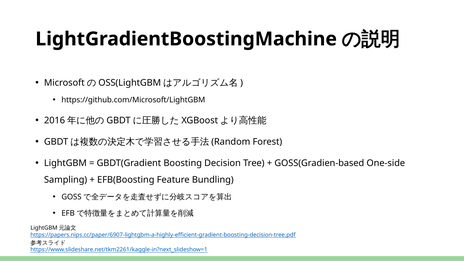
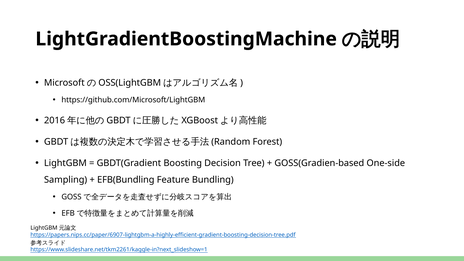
EFB(Boosting: EFB(Boosting -> EFB(Bundling
